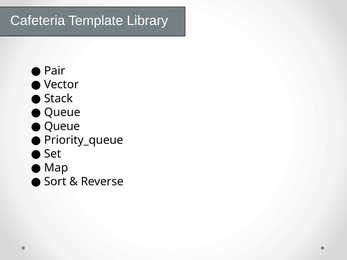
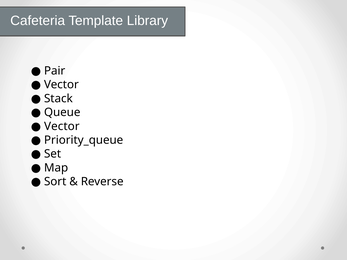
Queue at (62, 126): Queue -> Vector
